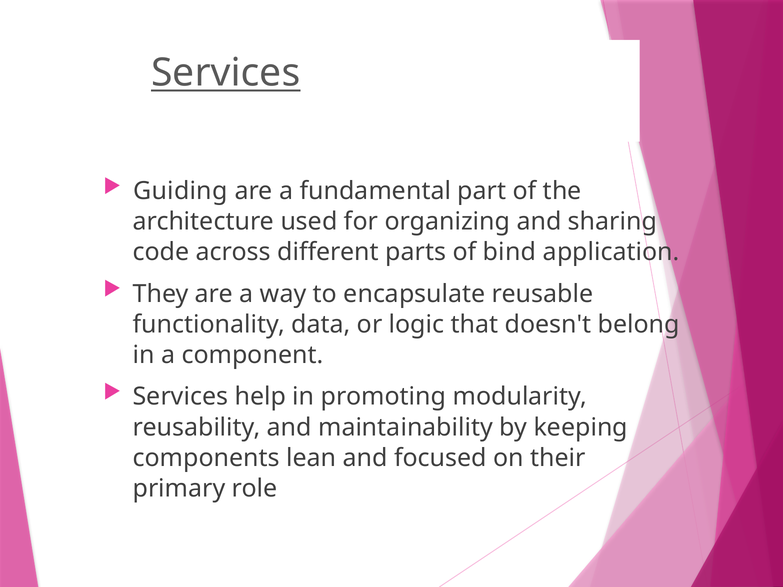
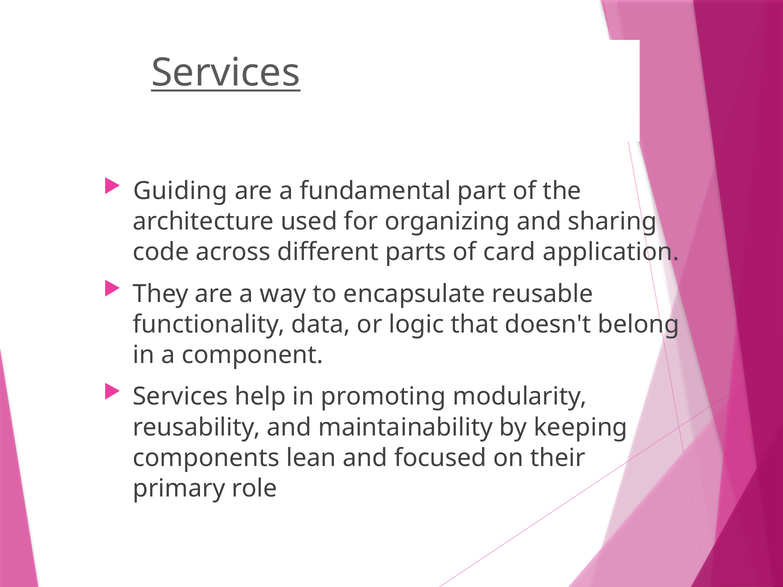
bind: bind -> card
